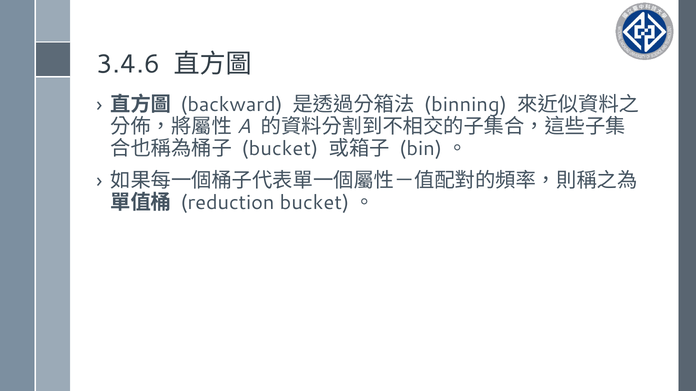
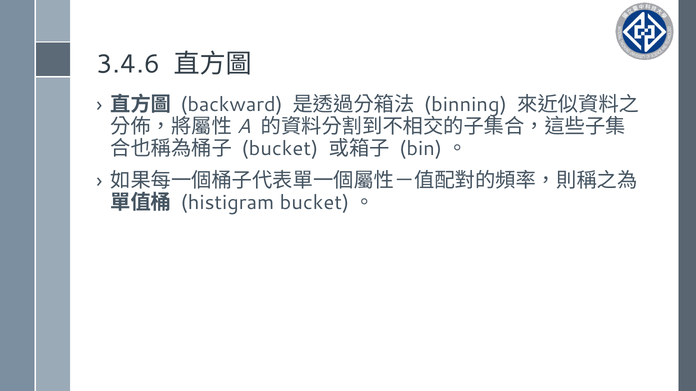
reduction: reduction -> histigram
